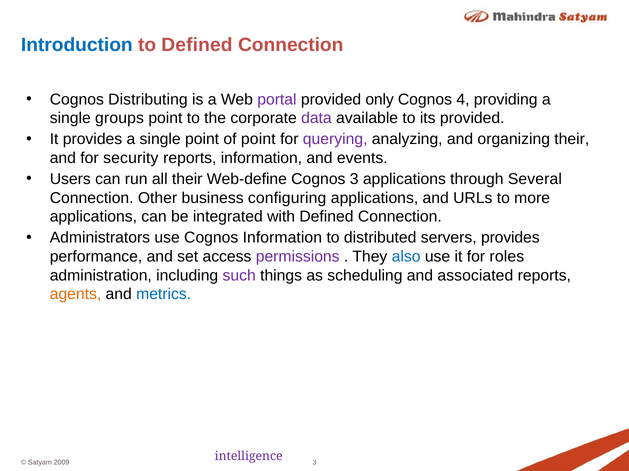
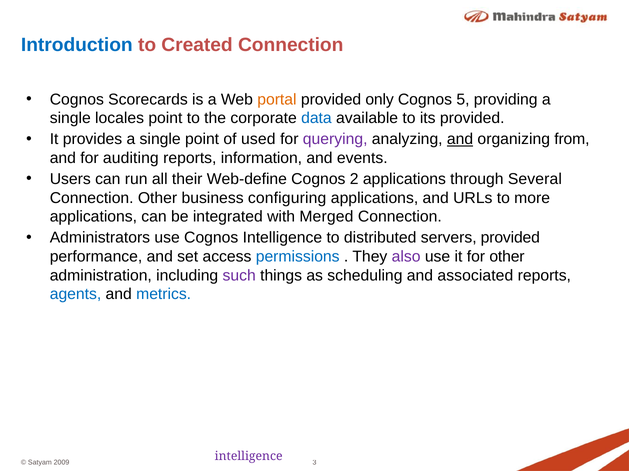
to Defined: Defined -> Created
Distributing: Distributing -> Scorecards
portal colour: purple -> orange
4: 4 -> 5
groups: groups -> locales
data colour: purple -> blue
of point: point -> used
and at (460, 139) underline: none -> present
organizing their: their -> from
security: security -> auditing
Cognos 3: 3 -> 2
with Defined: Defined -> Merged
Cognos Information: Information -> Intelligence
servers provides: provides -> provided
permissions colour: purple -> blue
also colour: blue -> purple
for roles: roles -> other
agents colour: orange -> blue
